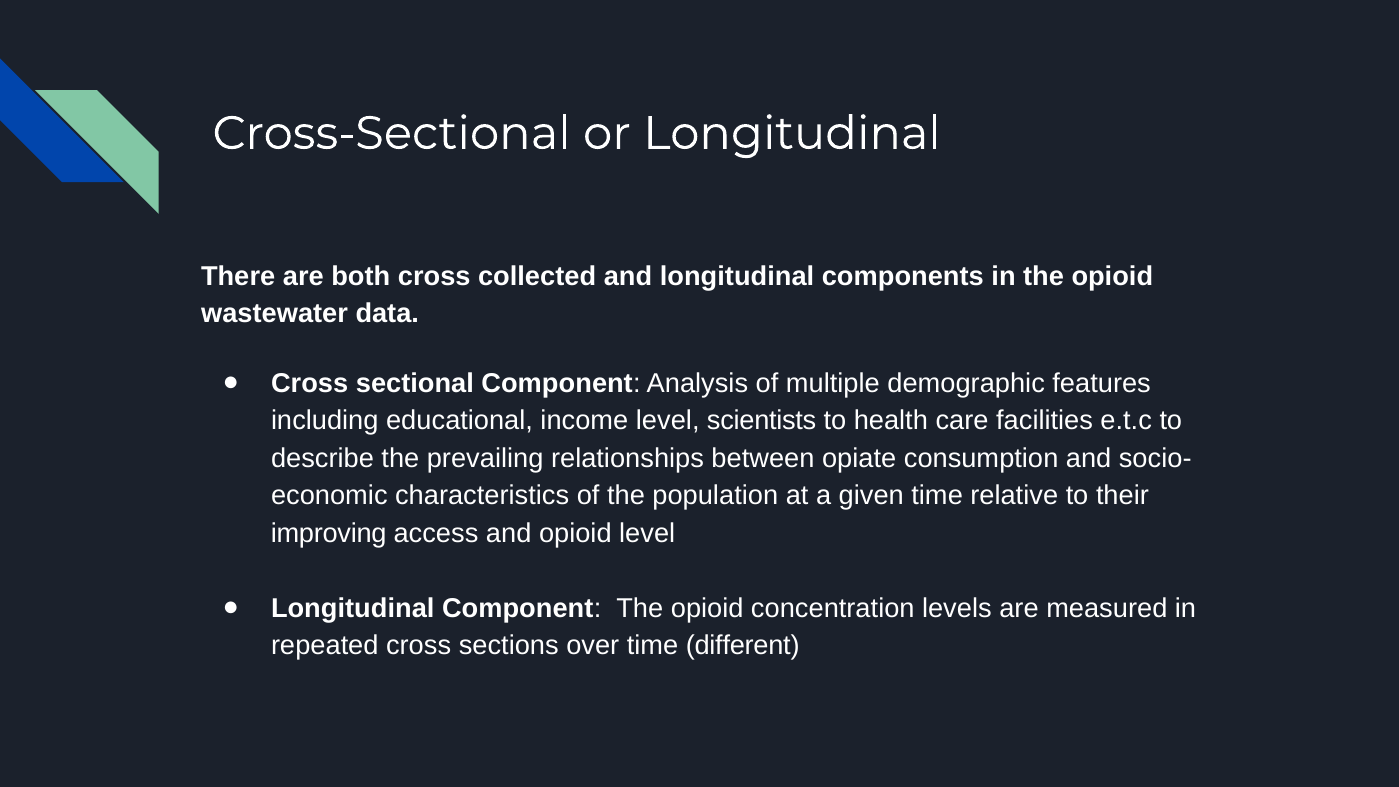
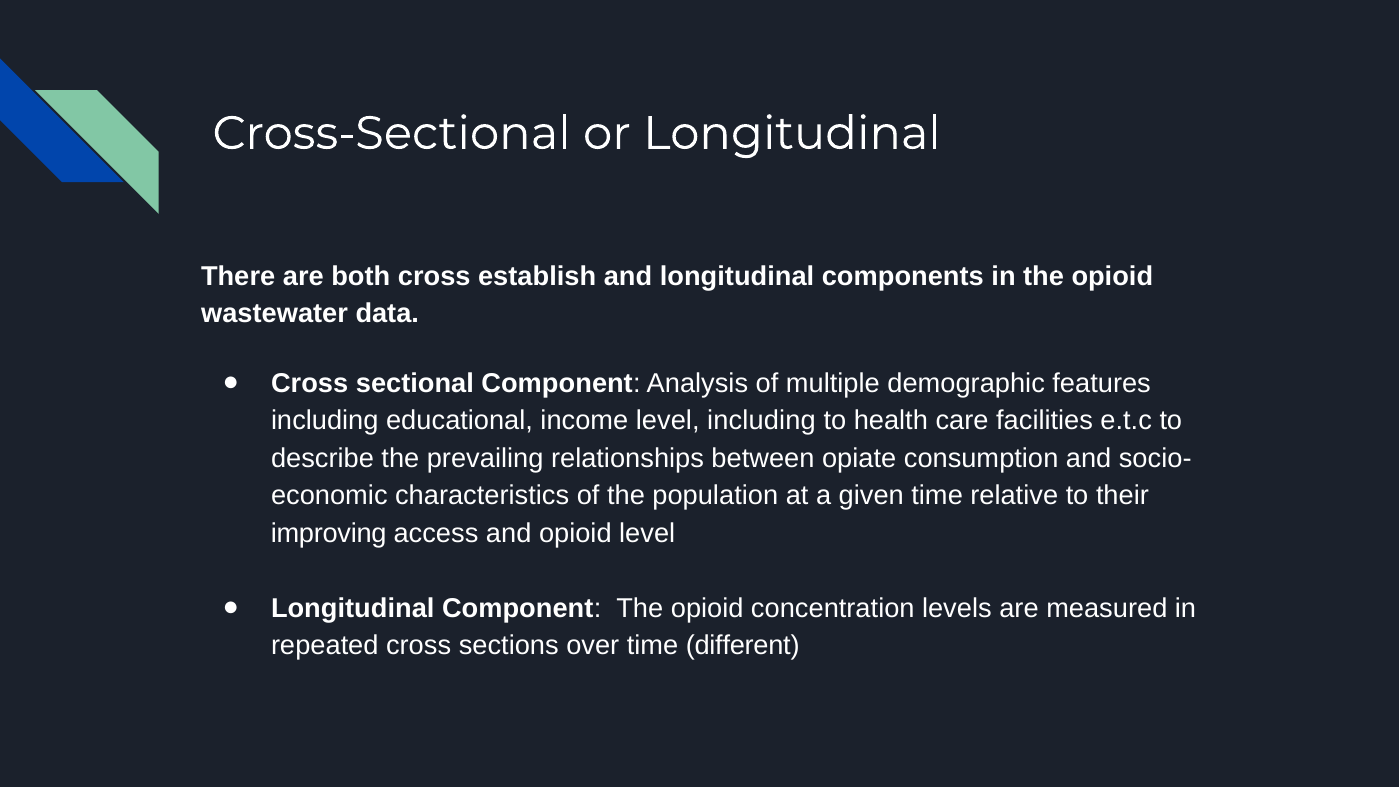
collected: collected -> establish
level scientists: scientists -> including
